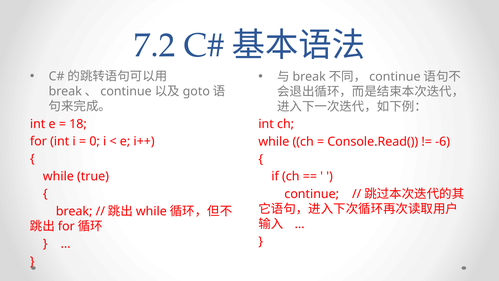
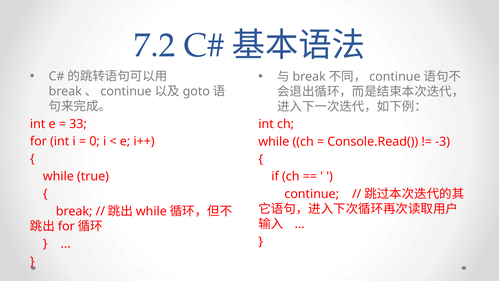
18: 18 -> 33
-6: -6 -> -3
